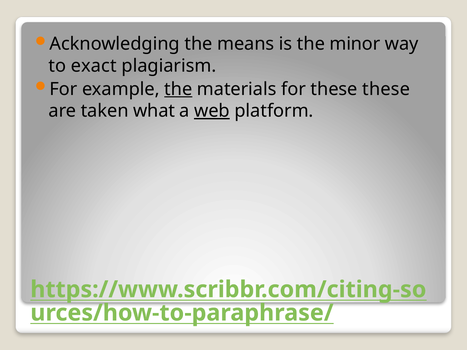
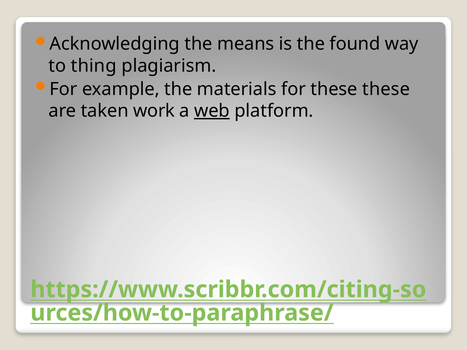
minor: minor -> found
exact: exact -> thing
the at (178, 89) underline: present -> none
what: what -> work
